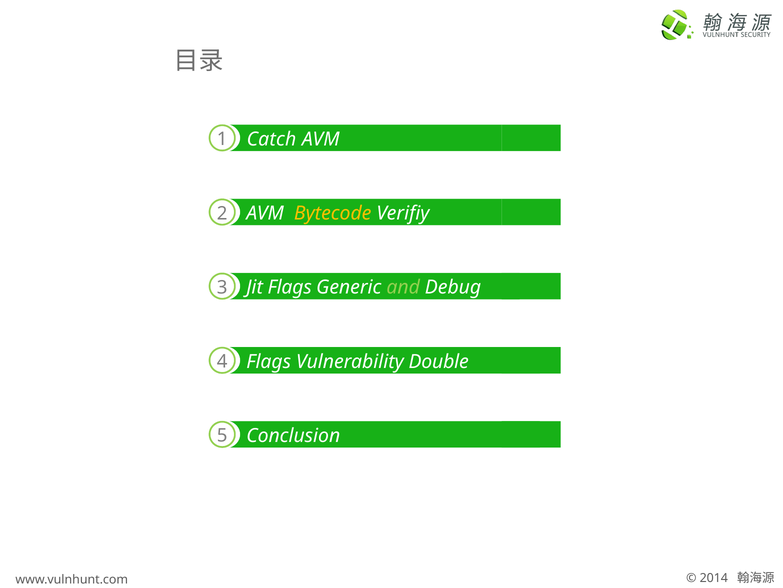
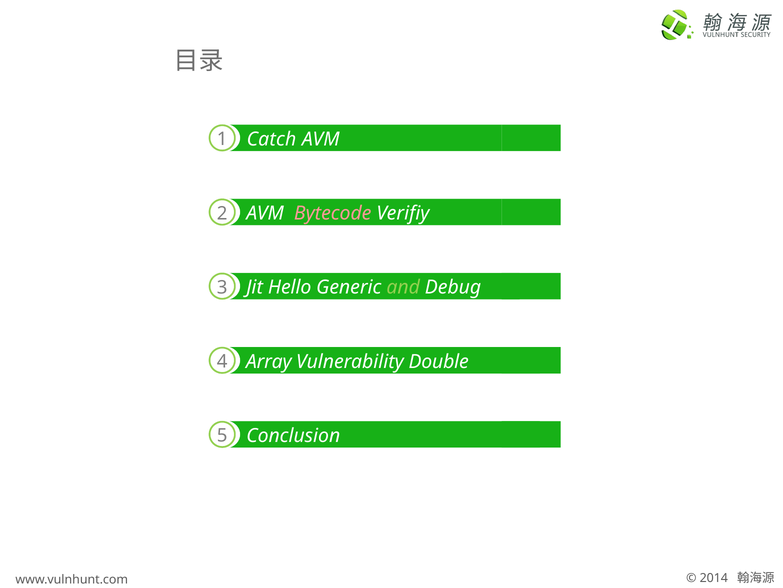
Bytecode colour: yellow -> pink
Jit Flags: Flags -> Hello
Flags at (269, 361): Flags -> Array
